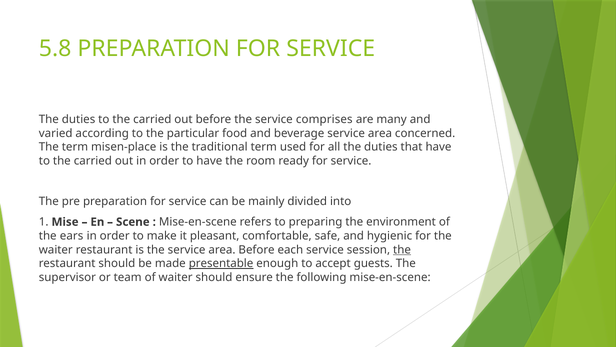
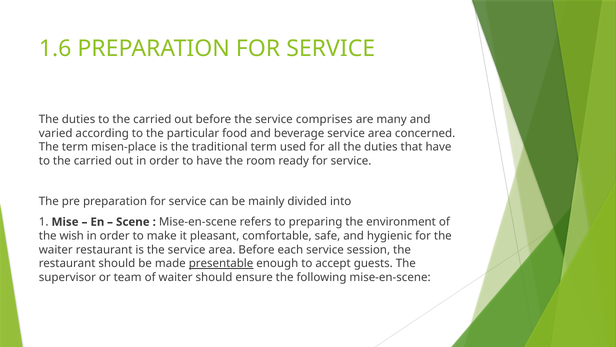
5.8: 5.8 -> 1.6
ears: ears -> wish
the at (402, 249) underline: present -> none
